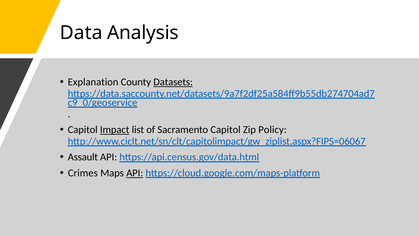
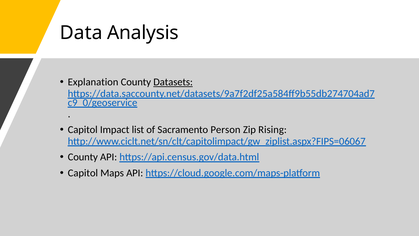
Impact underline: present -> none
Sacramento Capitol: Capitol -> Person
Policy: Policy -> Rising
Assault at (83, 157): Assault -> County
Crimes at (83, 173): Crimes -> Capitol
API at (135, 173) underline: present -> none
